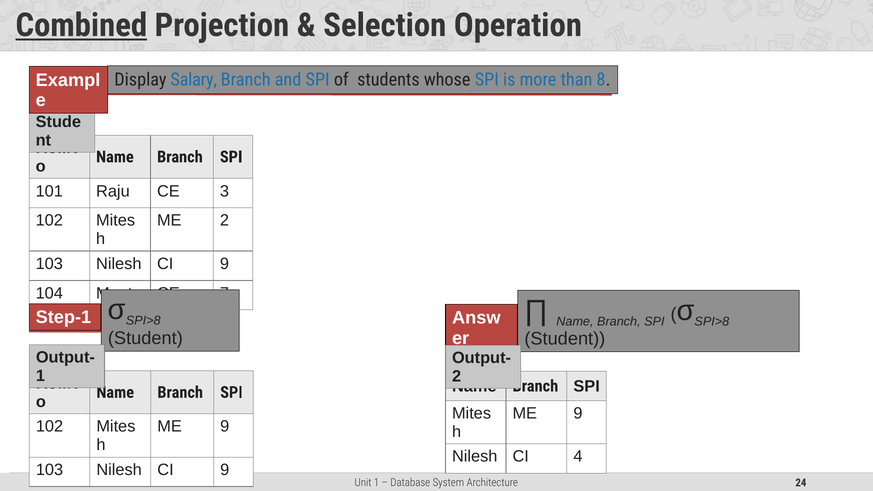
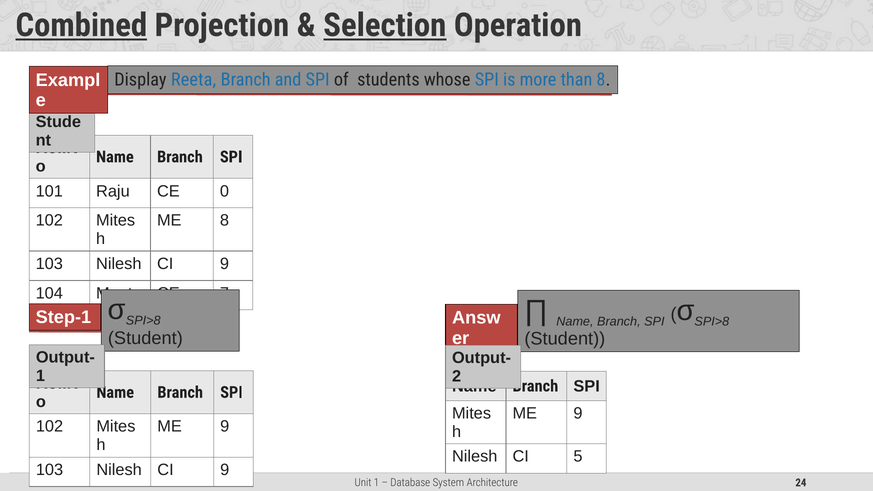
Selection underline: none -> present
Salary: Salary -> Reeta
3: 3 -> 0
ME 2: 2 -> 8
4: 4 -> 5
